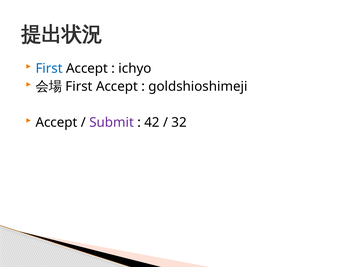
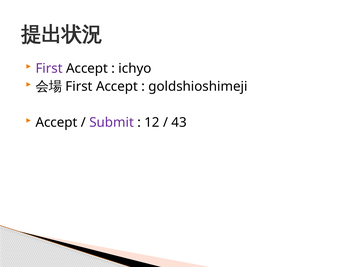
First at (49, 68) colour: blue -> purple
42: 42 -> 12
32: 32 -> 43
